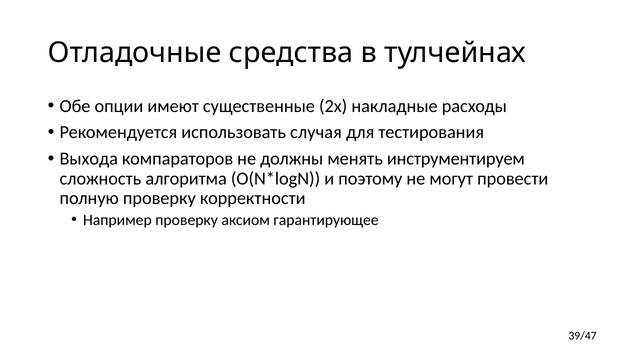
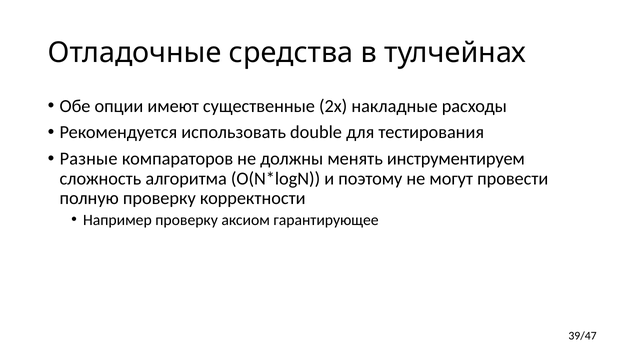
случая: случая -> double
Выхода: Выхода -> Разные
